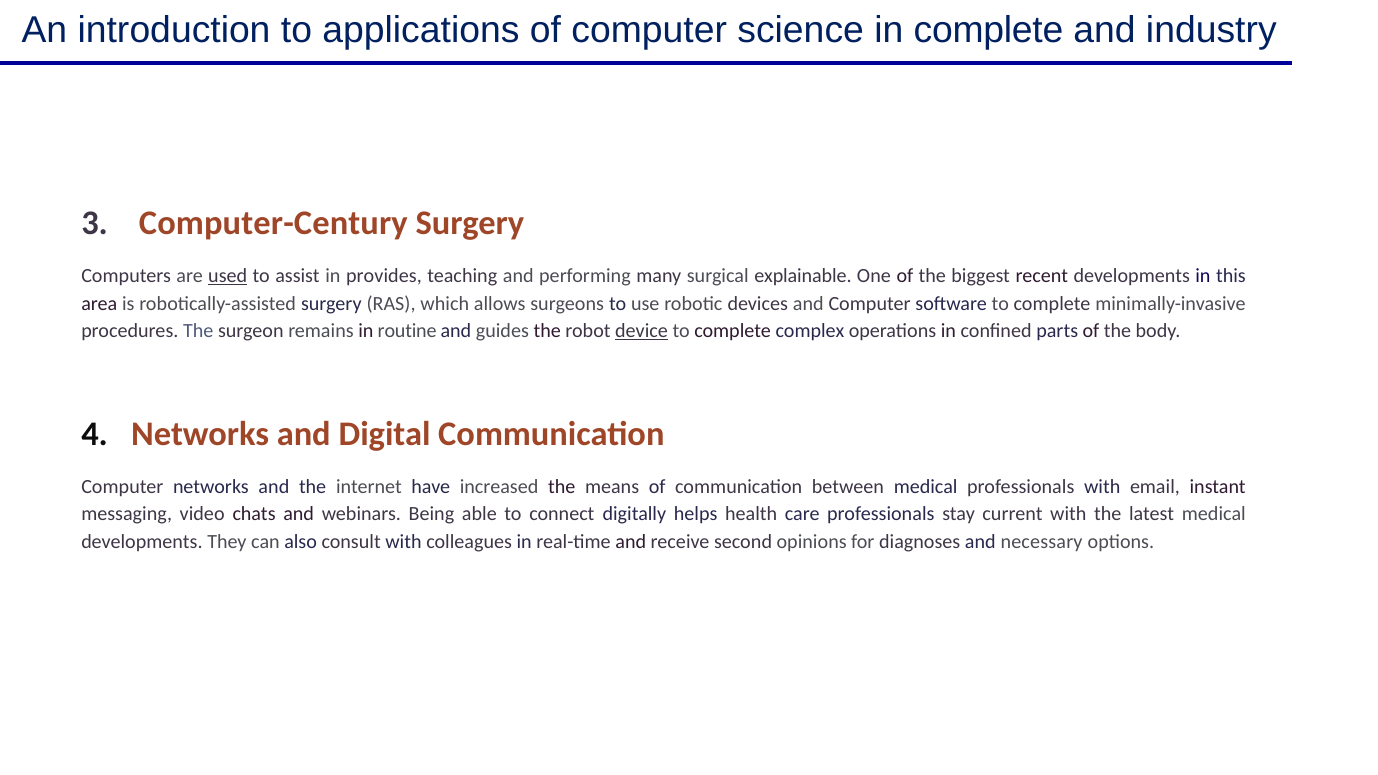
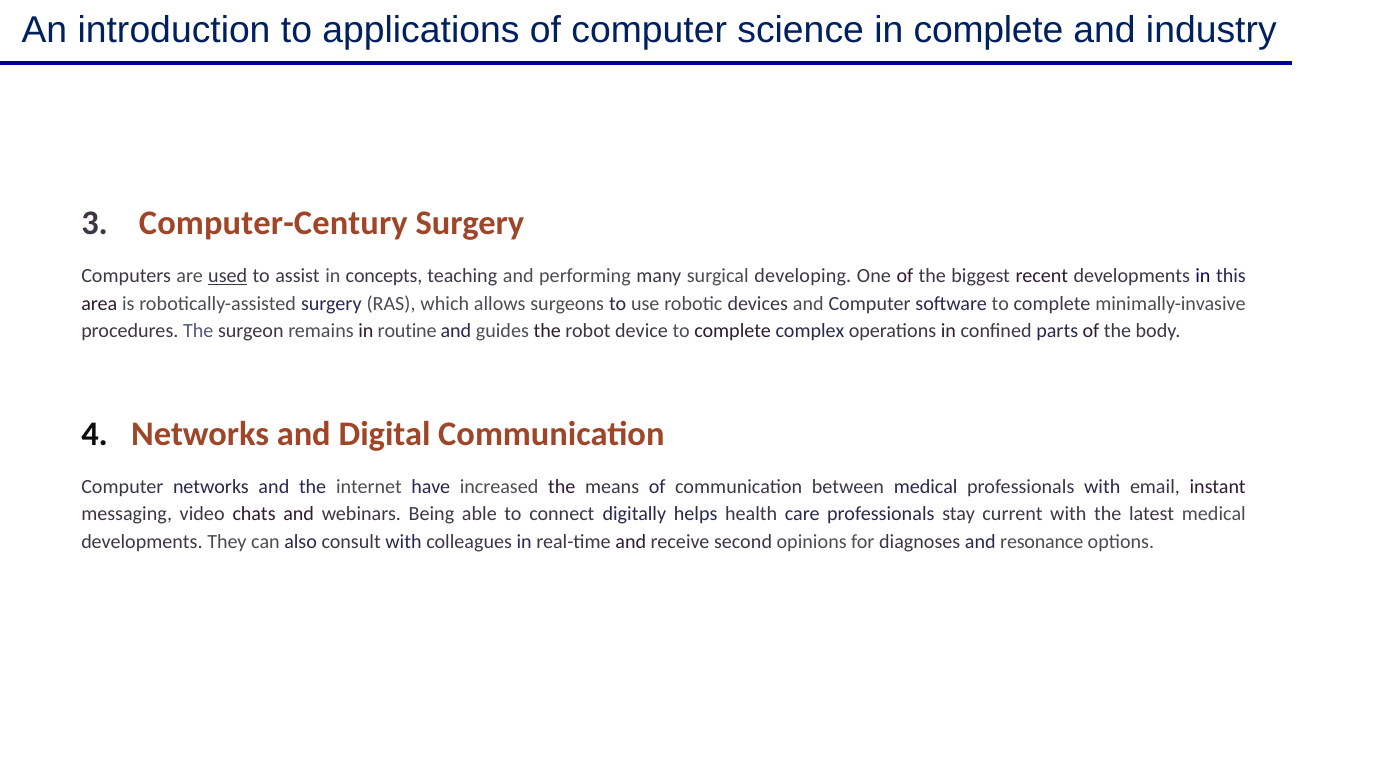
provides: provides -> concepts
explainable: explainable -> developing
device underline: present -> none
necessary: necessary -> resonance
